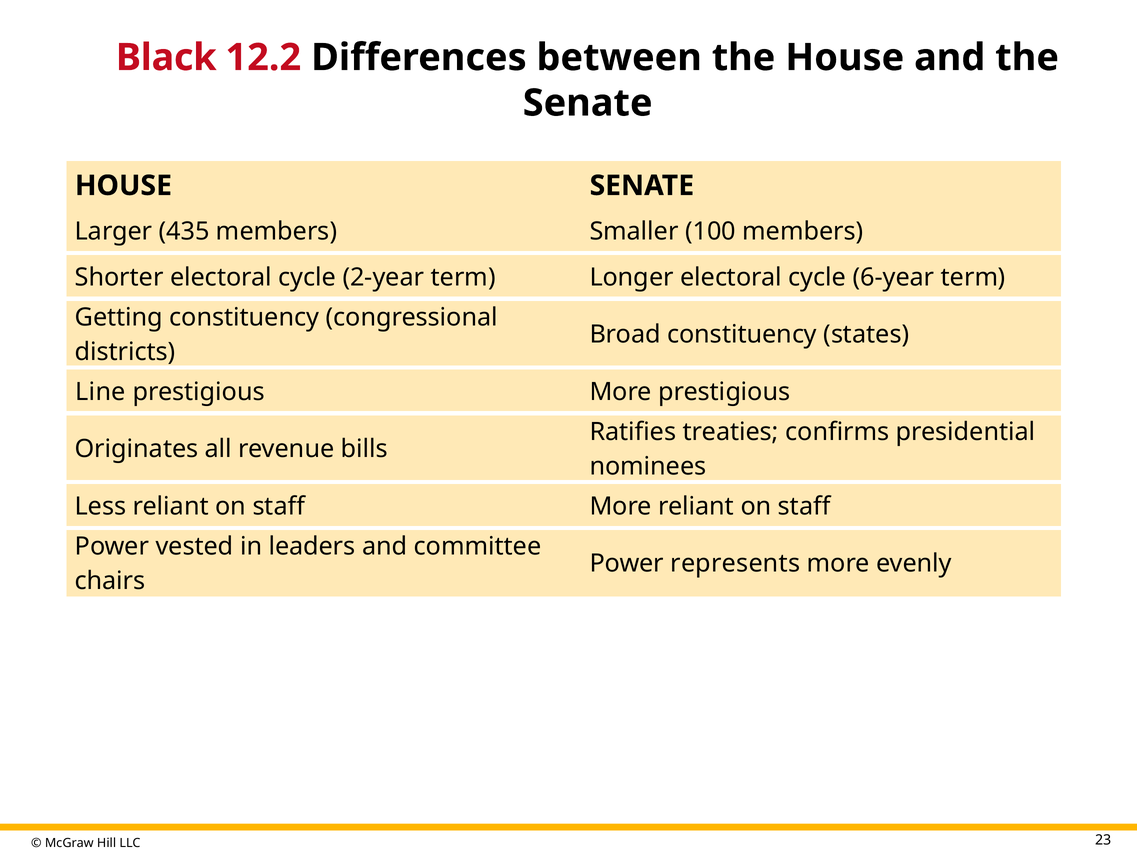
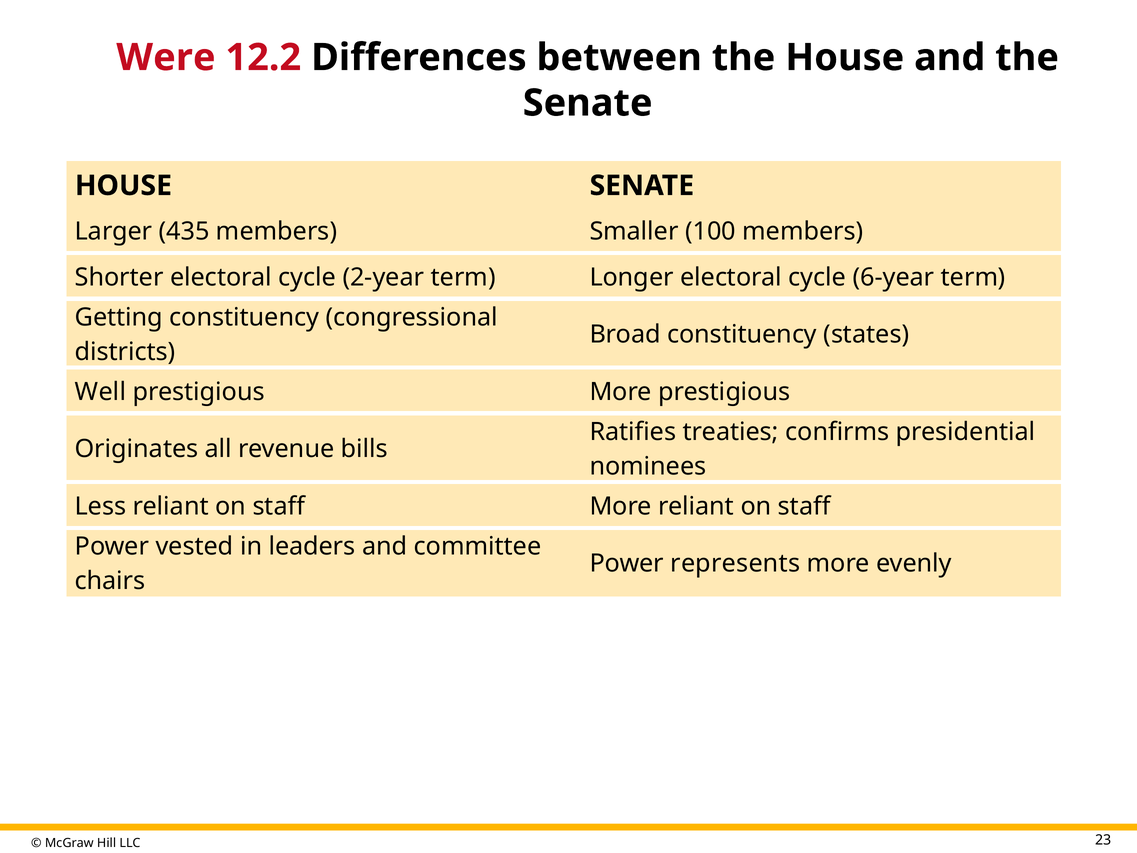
Black: Black -> Were
Line: Line -> Well
